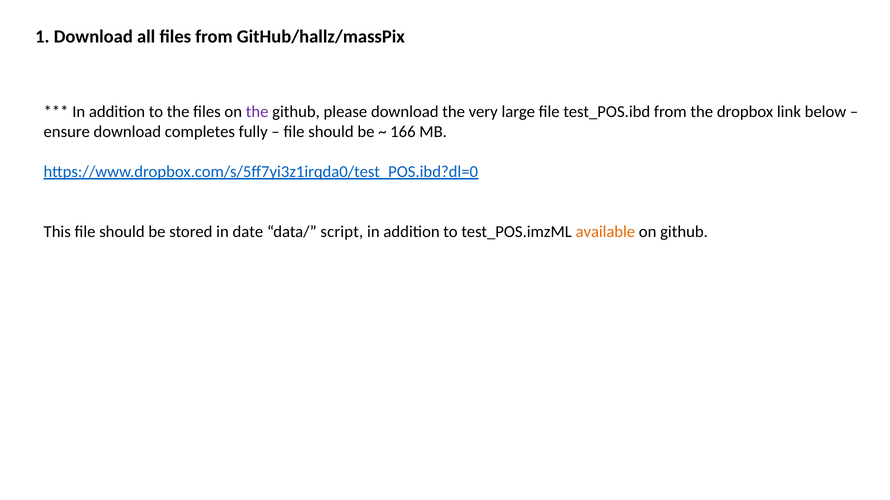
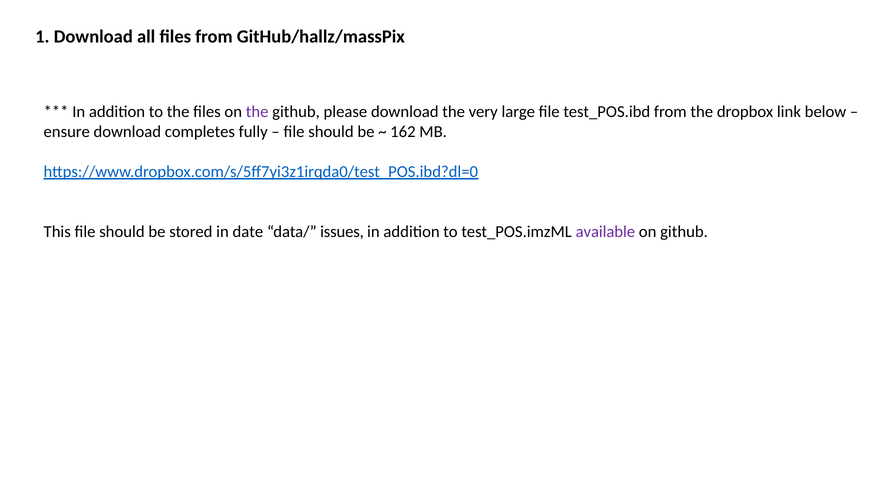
166: 166 -> 162
script: script -> issues
available colour: orange -> purple
